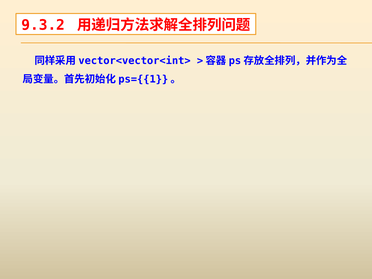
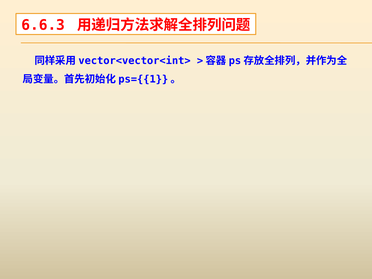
9.3.2: 9.3.2 -> 6.6.3
